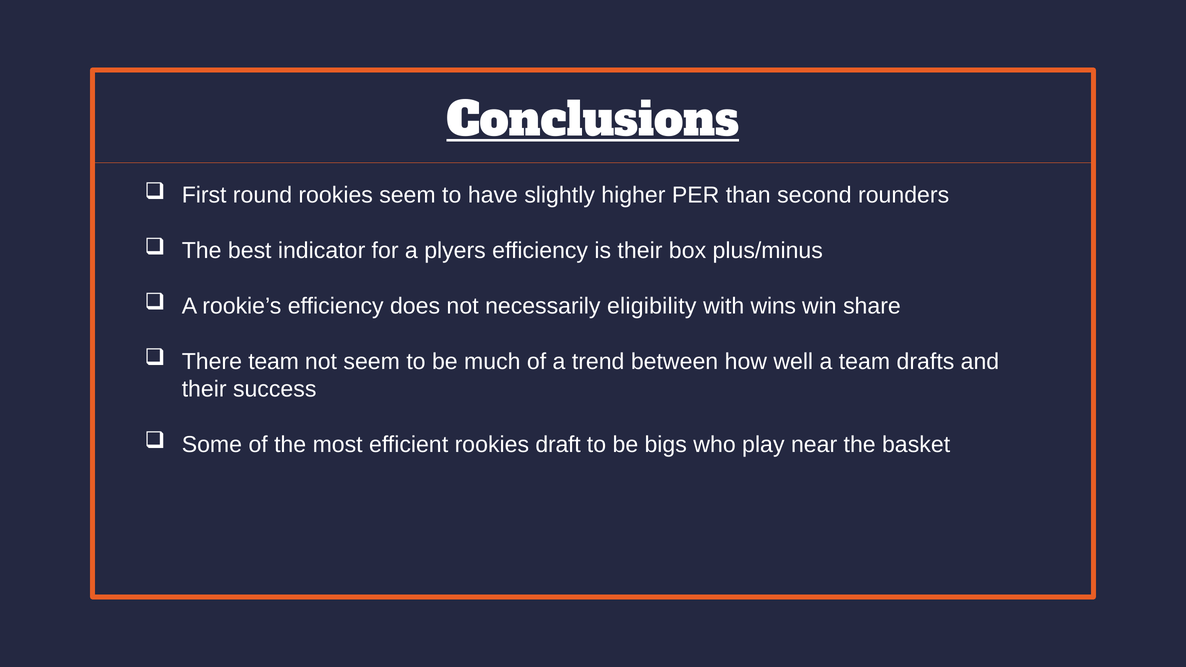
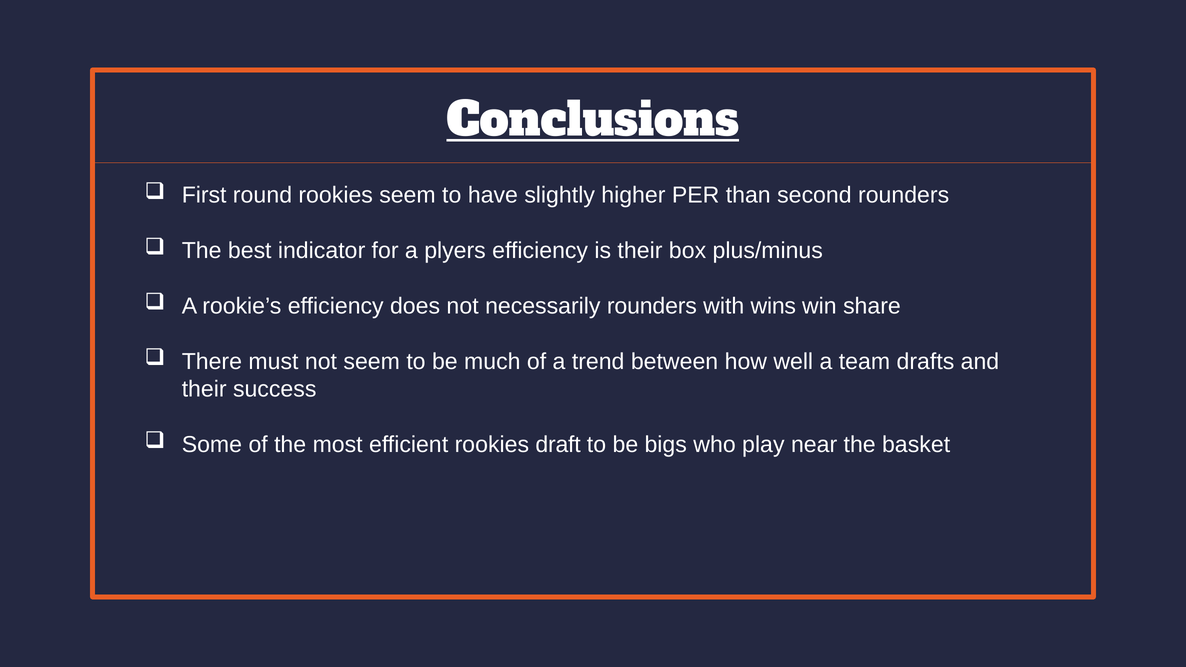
necessarily eligibility: eligibility -> rounders
There team: team -> must
